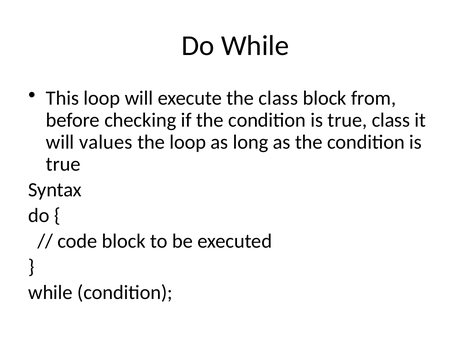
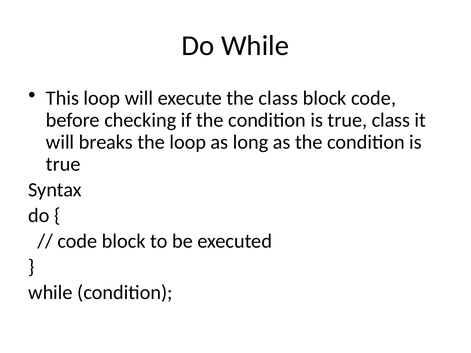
block from: from -> code
values: values -> breaks
